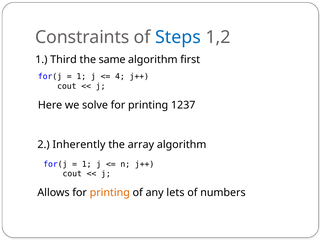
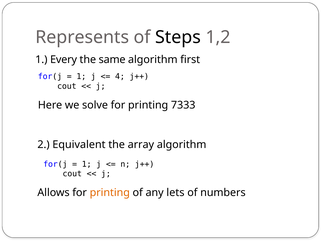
Constraints: Constraints -> Represents
Steps colour: blue -> black
Third: Third -> Every
1237: 1237 -> 7333
Inherently: Inherently -> Equivalent
